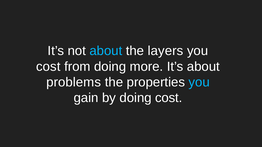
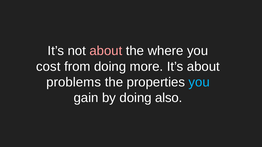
about at (106, 51) colour: light blue -> pink
layers: layers -> where
doing cost: cost -> also
